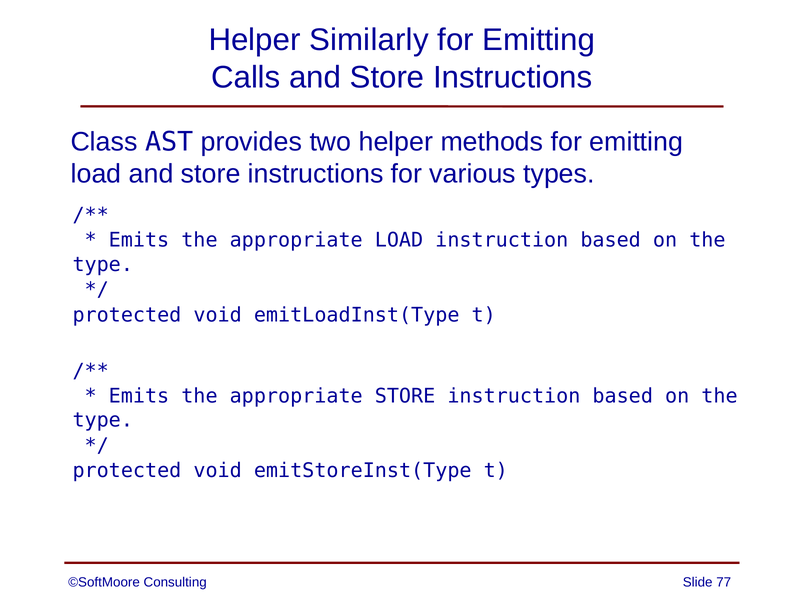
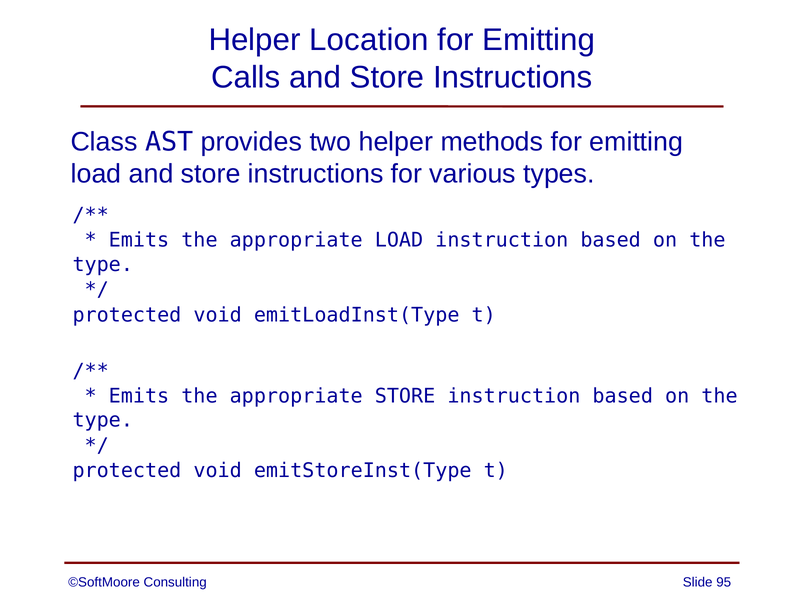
Similarly: Similarly -> Location
77: 77 -> 95
